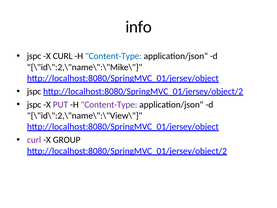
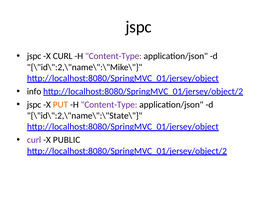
info at (139, 27): info -> jspc
Content-Type at (113, 56) colour: blue -> purple
jspc at (34, 91): jspc -> info
PUT colour: purple -> orange
\"id\":2,\"name\":\"View\: \"id\":2,\"name\":\"View\ -> \"id\":2,\"name\":\"State\
GROUP: GROUP -> PUBLIC
